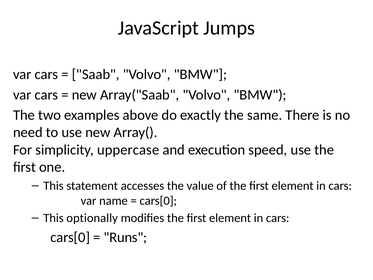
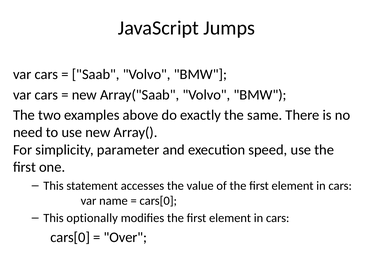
uppercase: uppercase -> parameter
Runs: Runs -> Over
